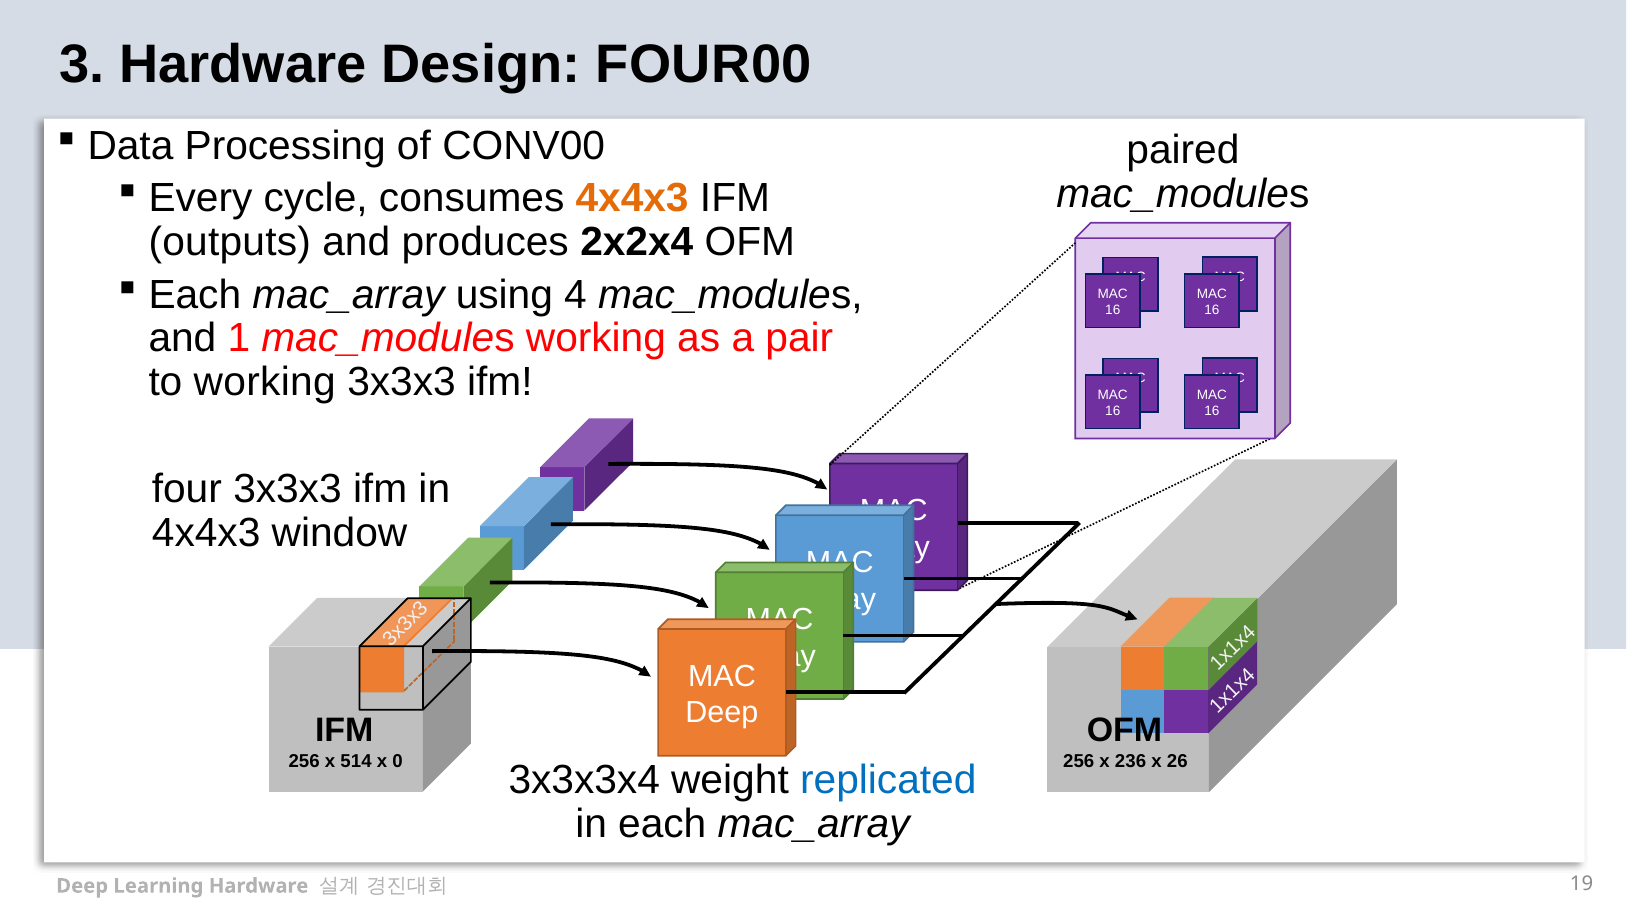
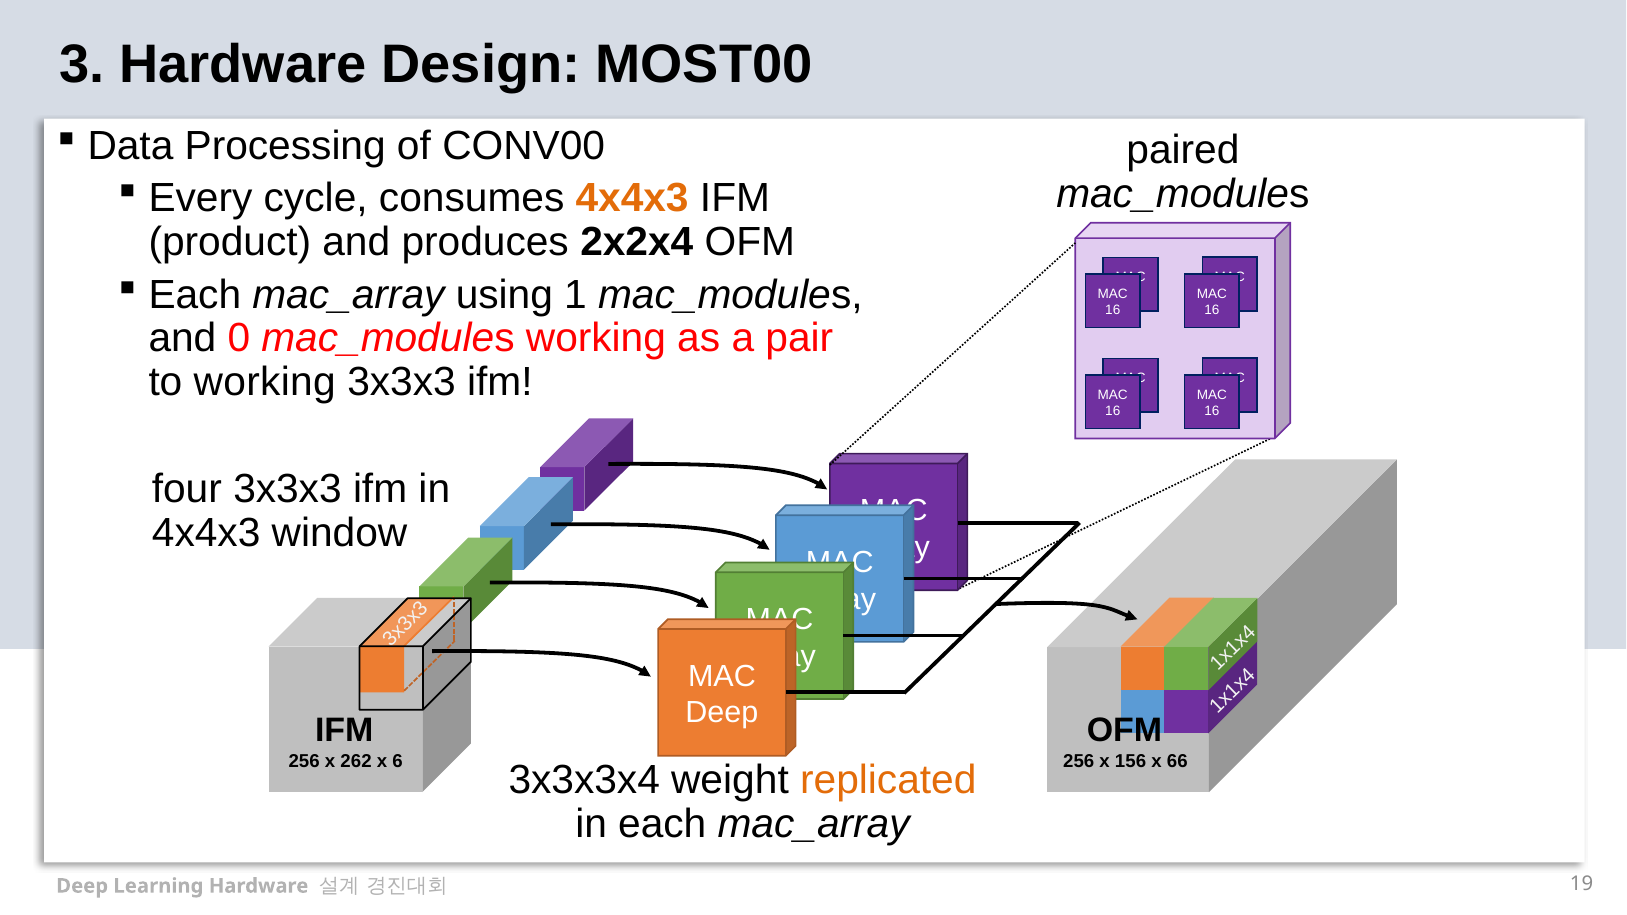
FOUR00: FOUR00 -> MOST00
outputs: outputs -> product
using 4: 4 -> 1
and 1: 1 -> 0
514: 514 -> 262
0: 0 -> 6
236: 236 -> 156
26: 26 -> 66
replicated colour: blue -> orange
